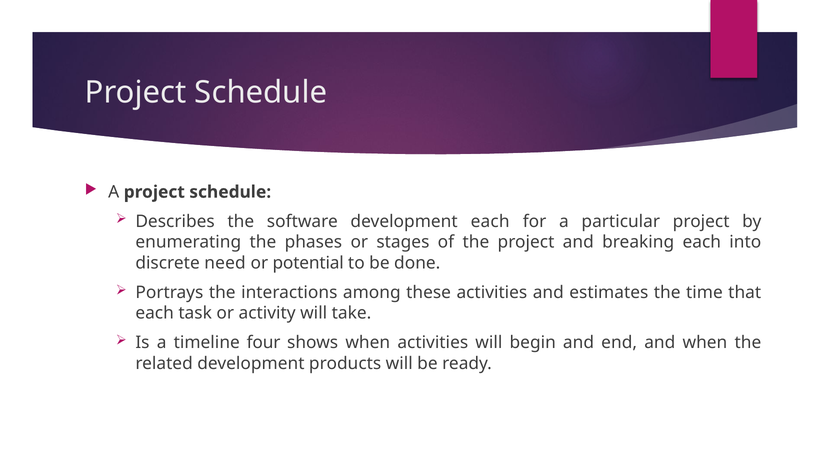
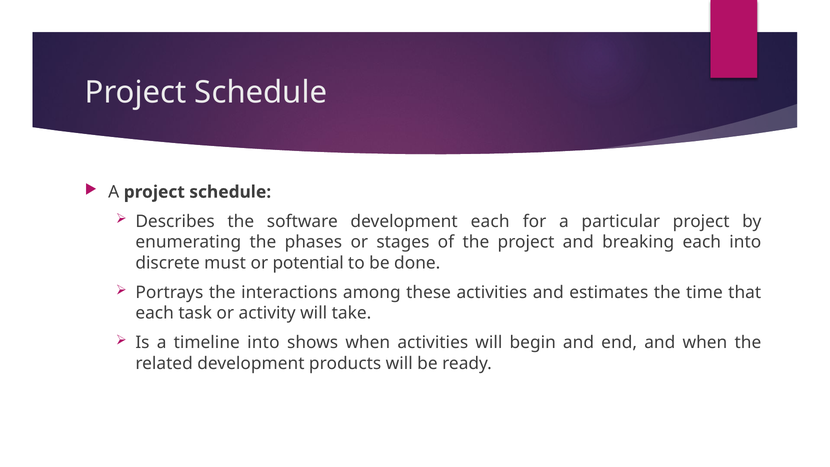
need: need -> must
timeline four: four -> into
